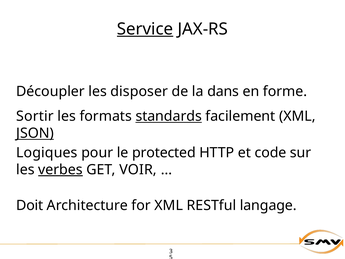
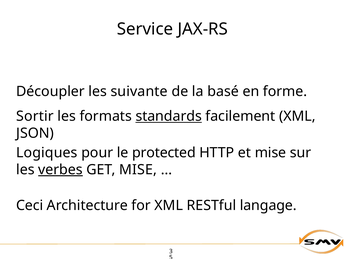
Service underline: present -> none
disposer: disposer -> suivante
dans: dans -> basé
JSON underline: present -> none
et code: code -> mise
GET VOIR: VOIR -> MISE
Doit: Doit -> Ceci
